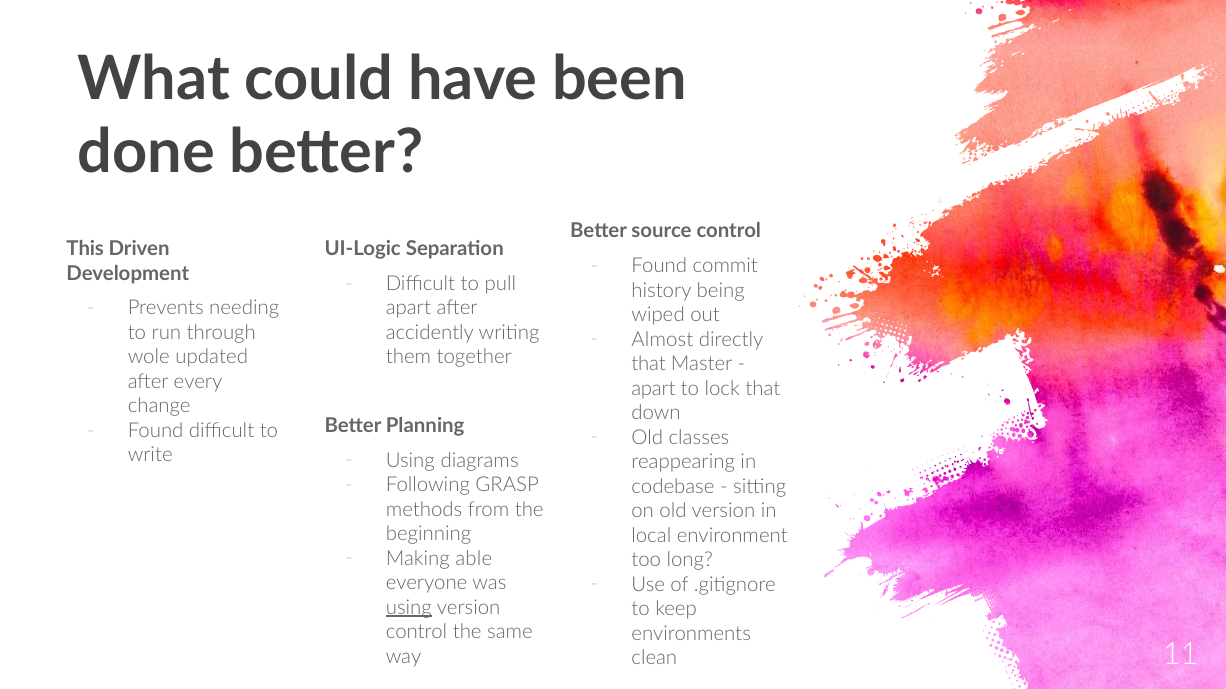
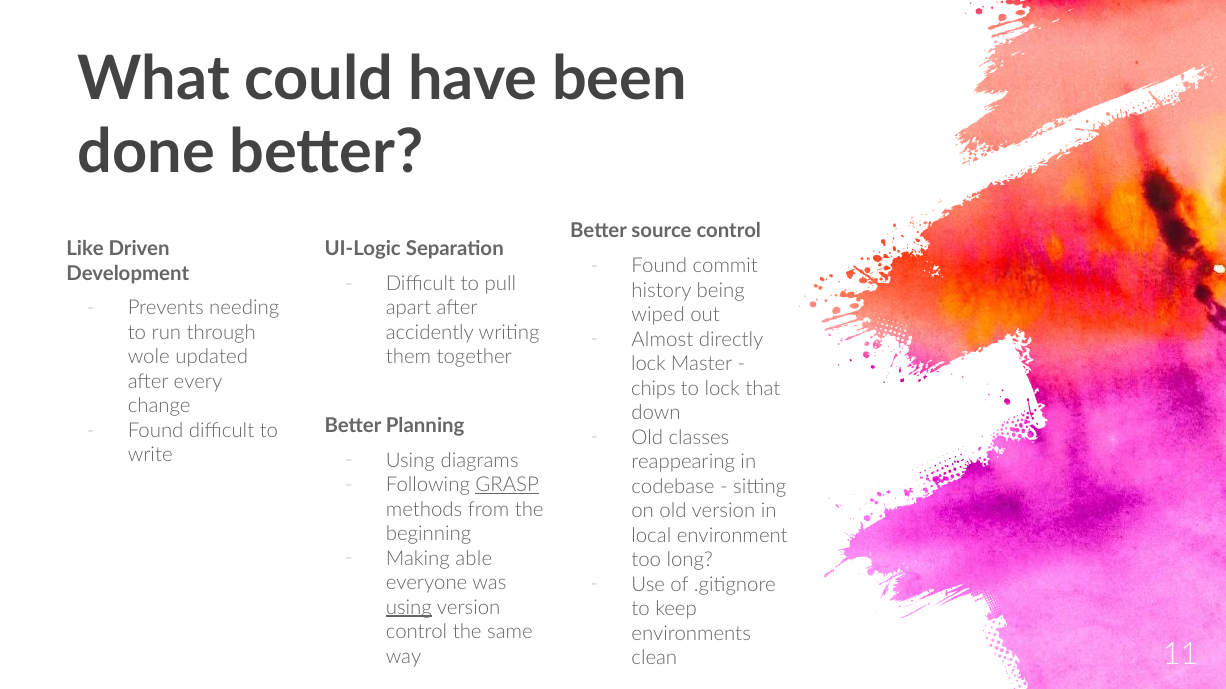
This: This -> Like
that at (649, 364): that -> lock
apart at (653, 389): apart -> chips
GRASP underline: none -> present
